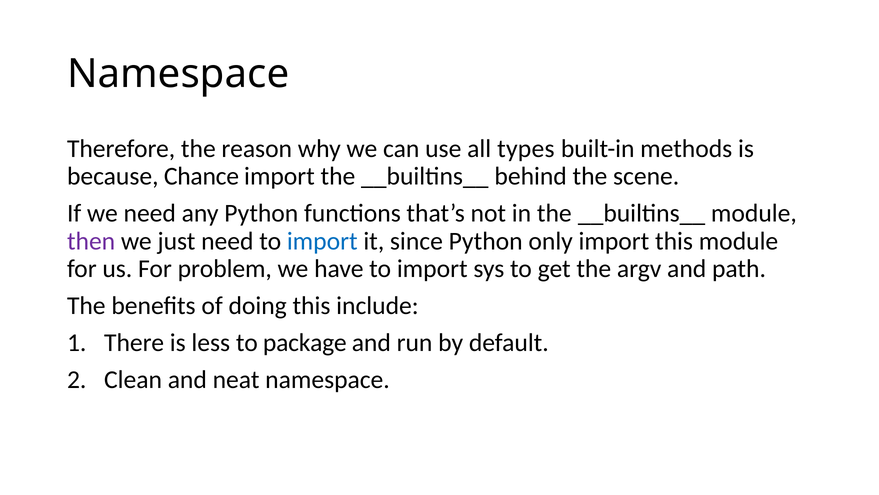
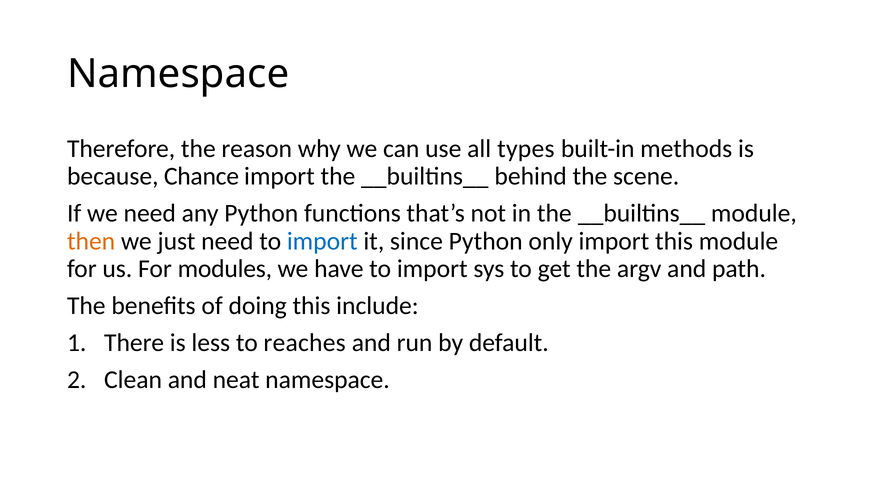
then colour: purple -> orange
problem: problem -> modules
package: package -> reaches
